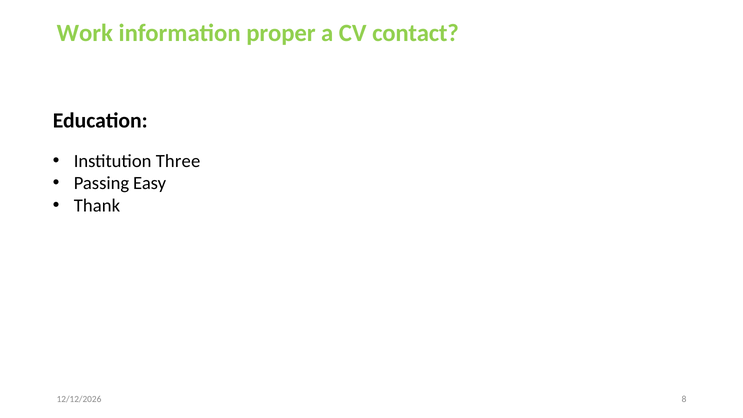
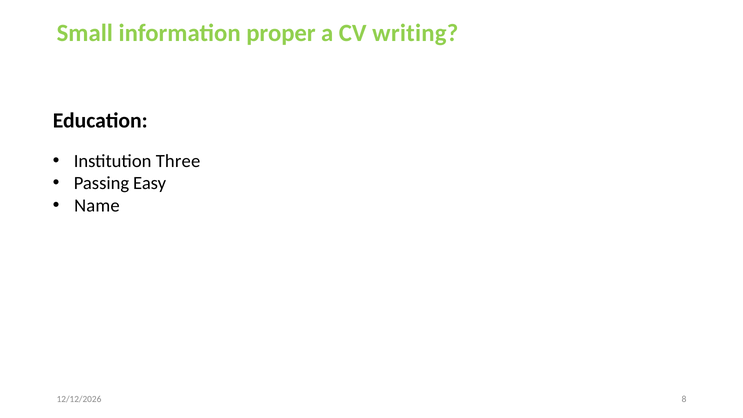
Work: Work -> Small
contact: contact -> writing
Thank: Thank -> Name
